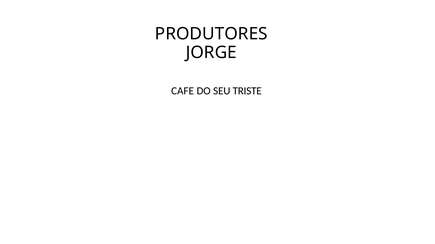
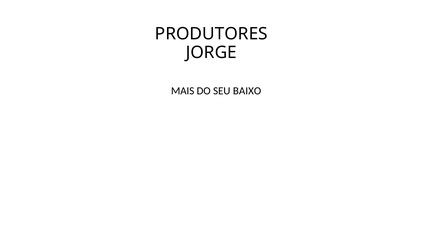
CAFE: CAFE -> MAIS
TRISTE: TRISTE -> BAIXO
